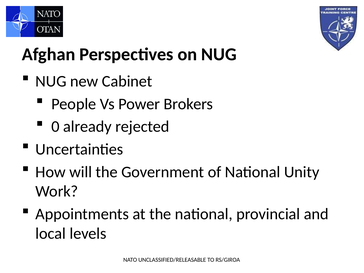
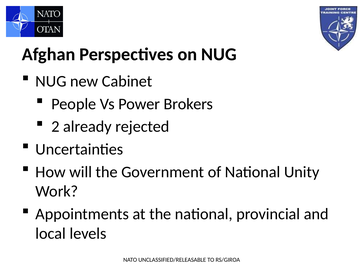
0: 0 -> 2
